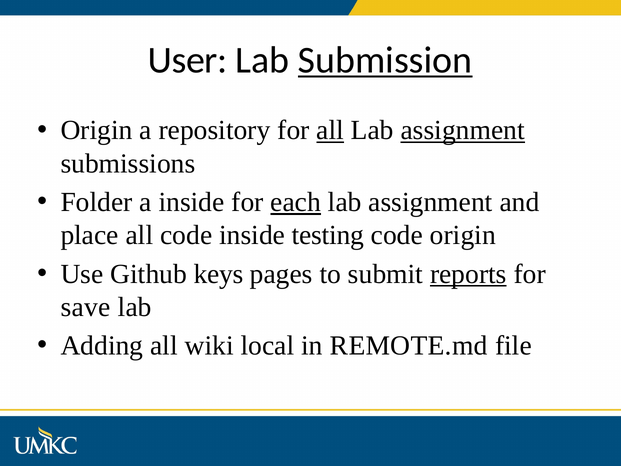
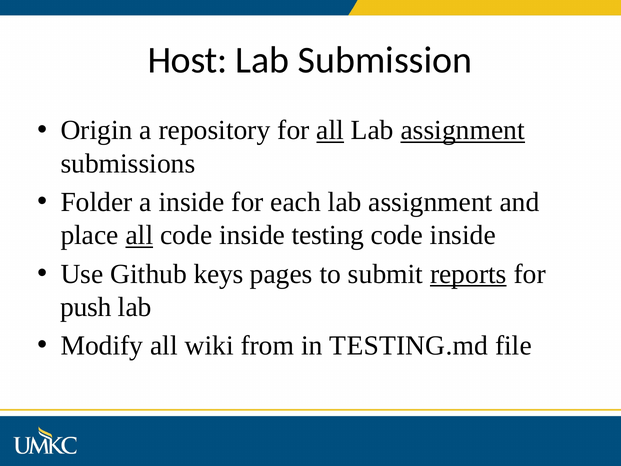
User: User -> Host
Submission underline: present -> none
each underline: present -> none
all at (139, 235) underline: none -> present
origin at (463, 235): origin -> inside
save: save -> push
Adding: Adding -> Modify
local: local -> from
REMOTE.md: REMOTE.md -> TESTING.md
